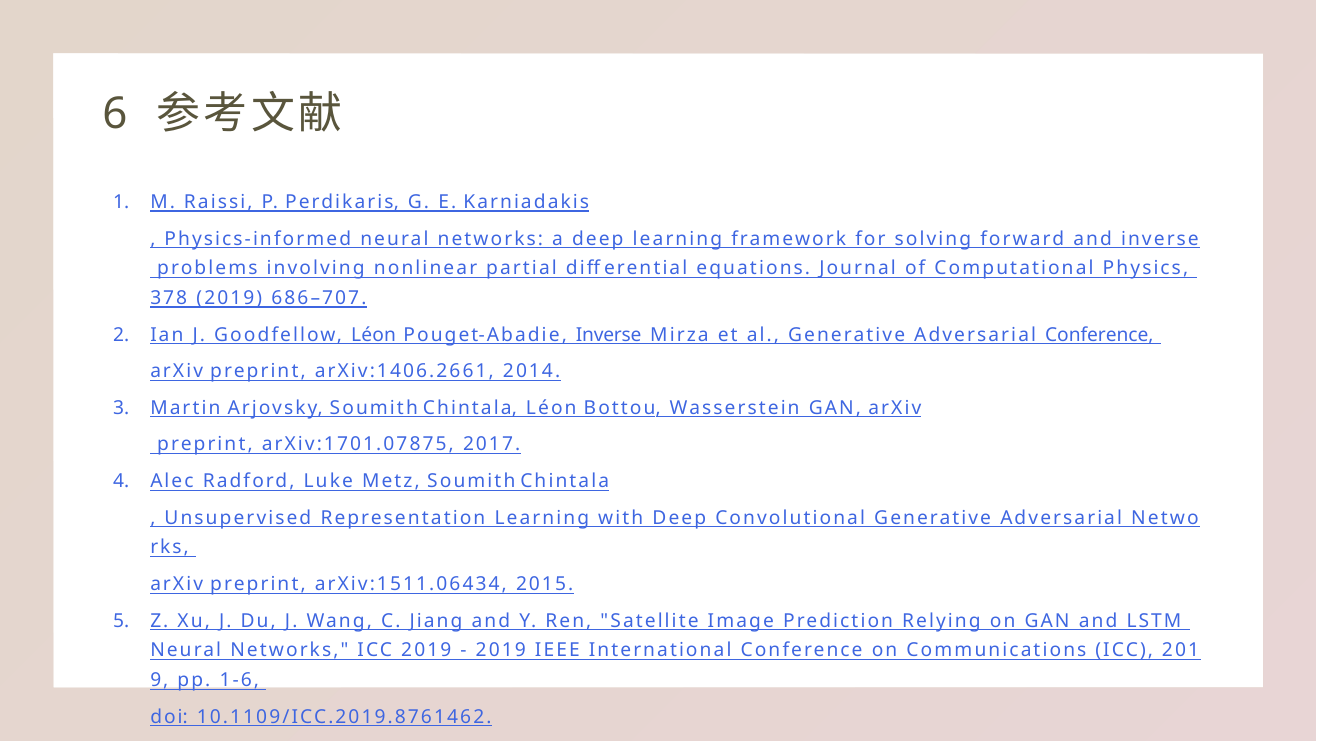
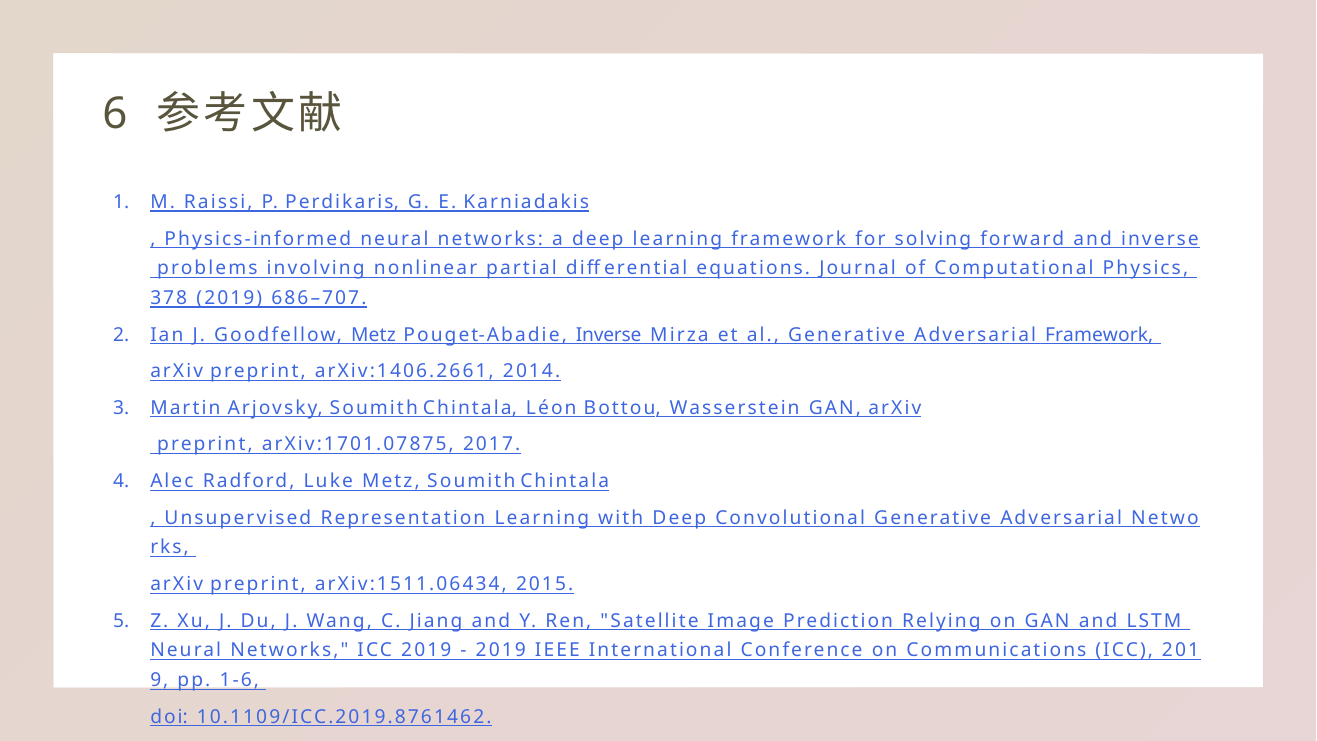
Goodfellow Léon: Léon -> Metz
Adversarial Conference: Conference -> Framework
